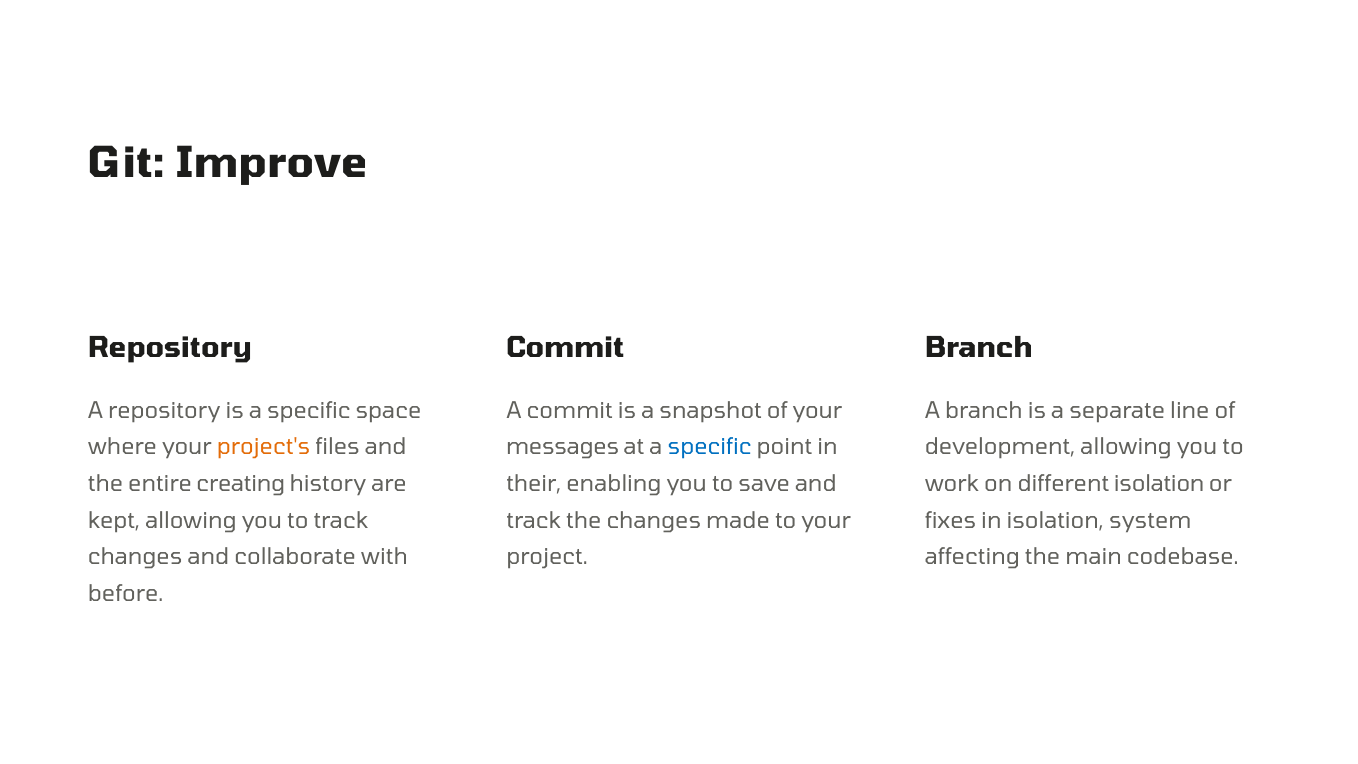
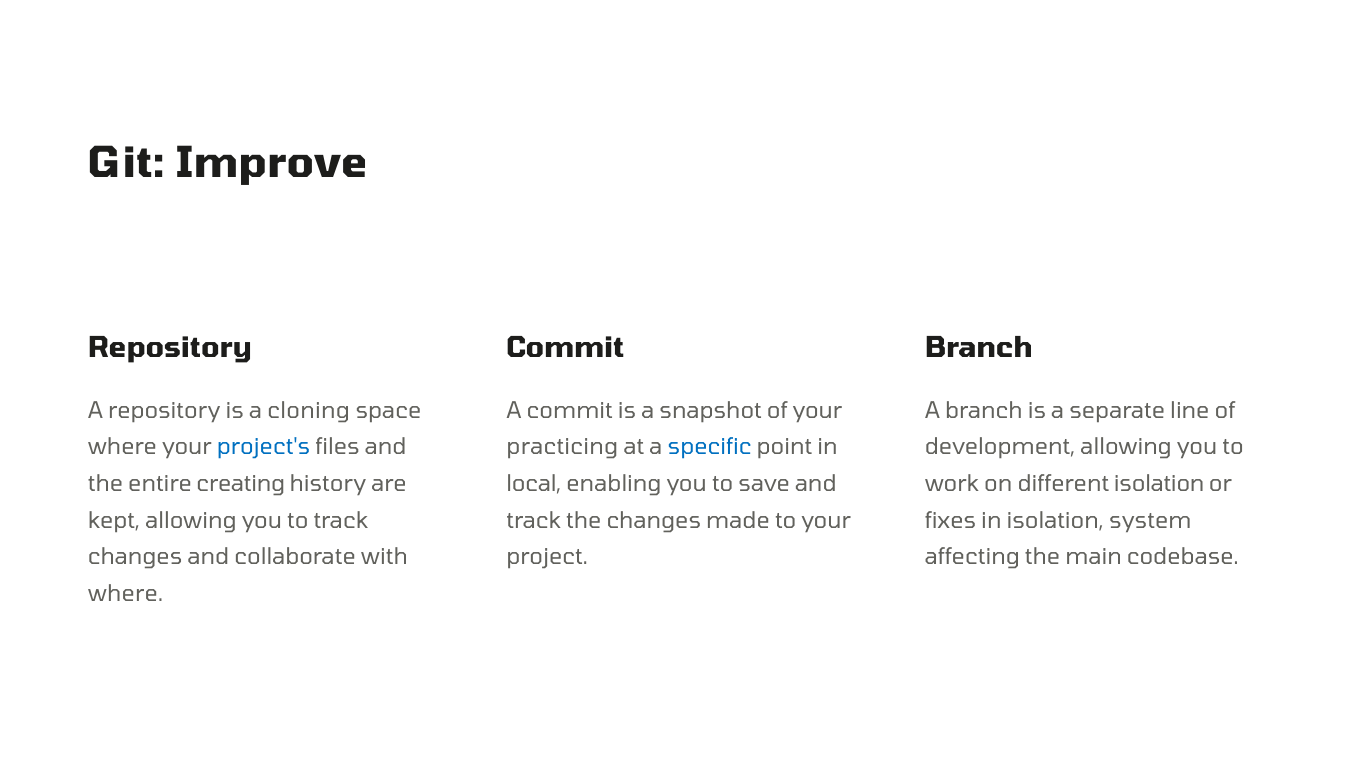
is a specific: specific -> cloning
project's colour: orange -> blue
messages: messages -> practicing
their: their -> local
before at (126, 594): before -> where
